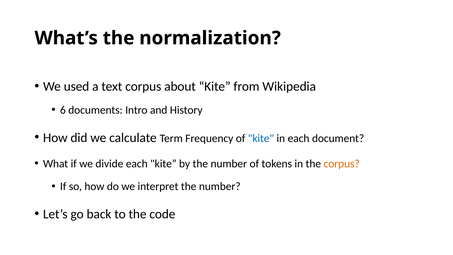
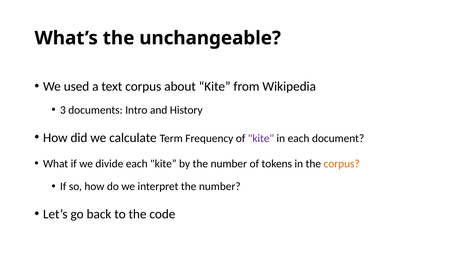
normalization: normalization -> unchangeable
6: 6 -> 3
kite at (261, 138) colour: blue -> purple
